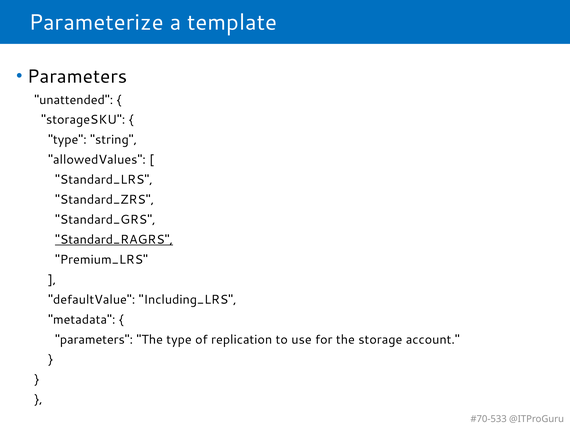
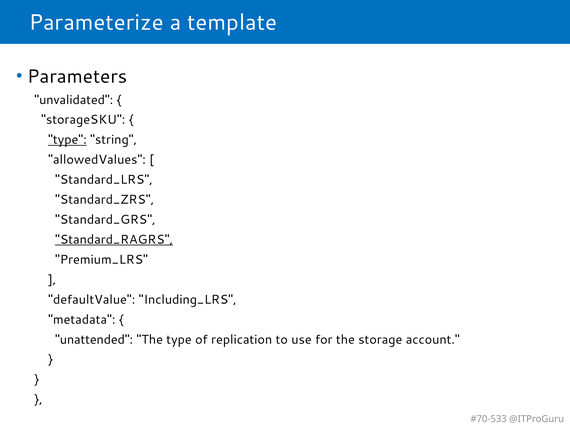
unattended: unattended -> unvalidated
type at (67, 140) underline: none -> present
parameters at (94, 339): parameters -> unattended
